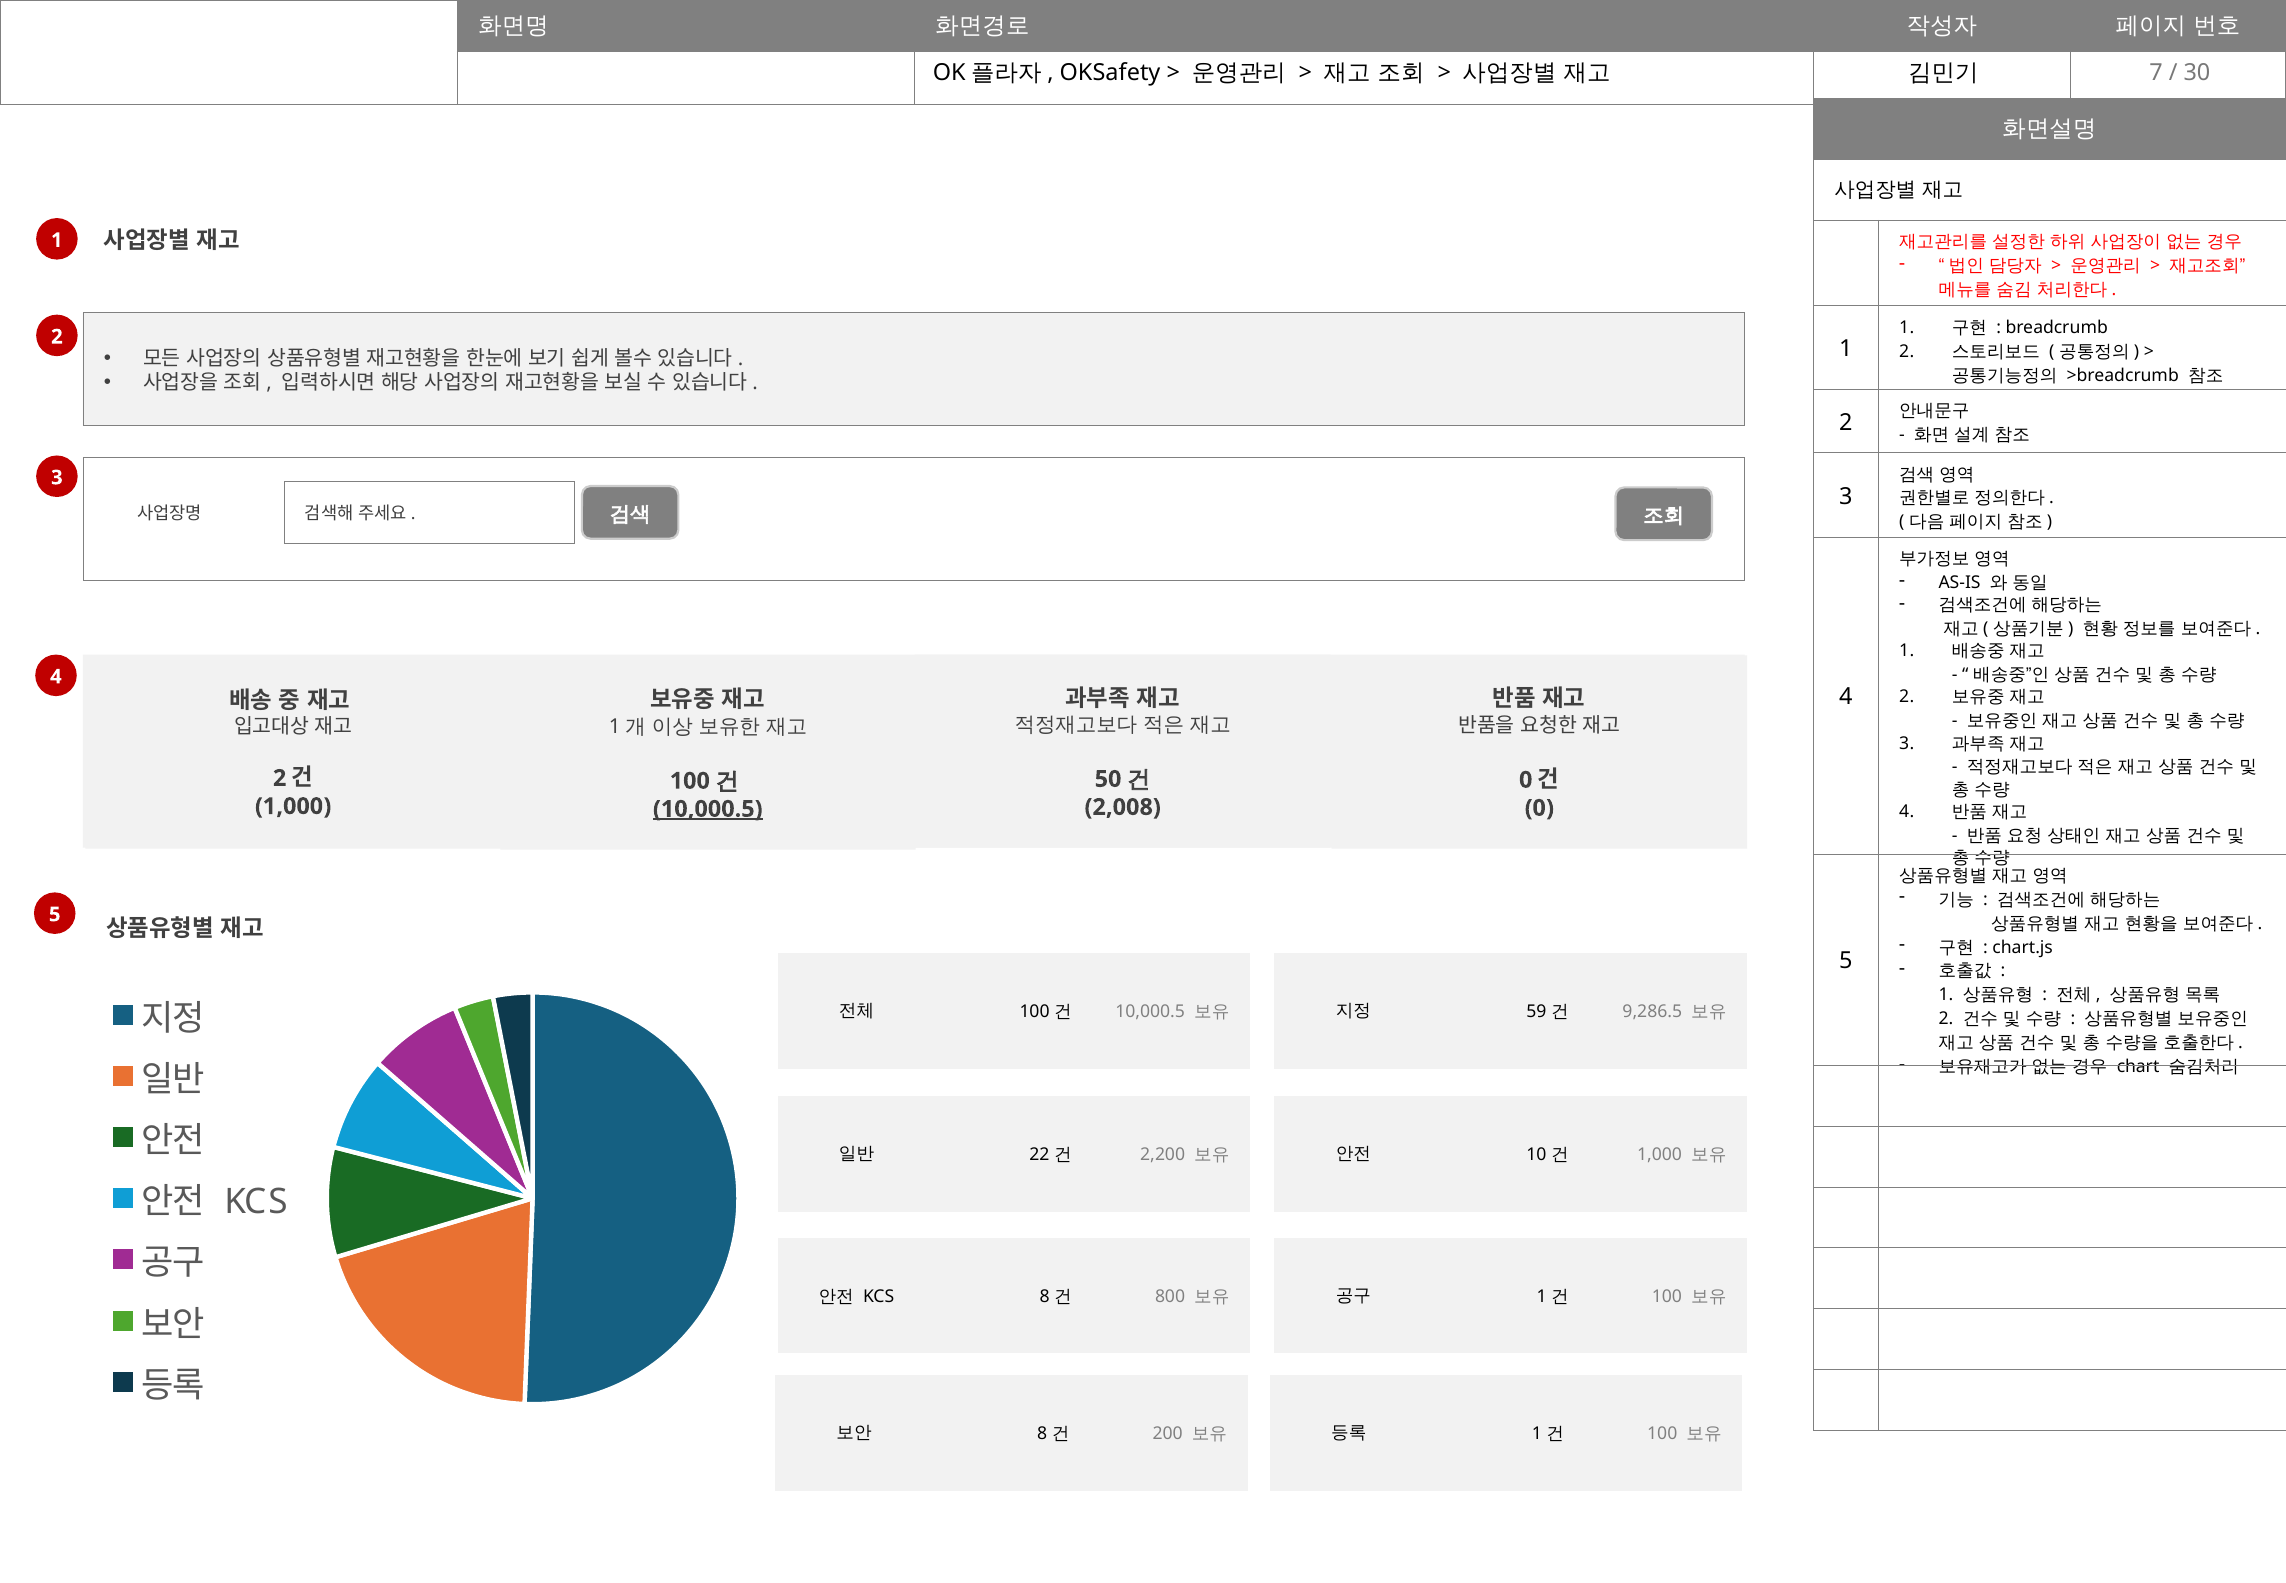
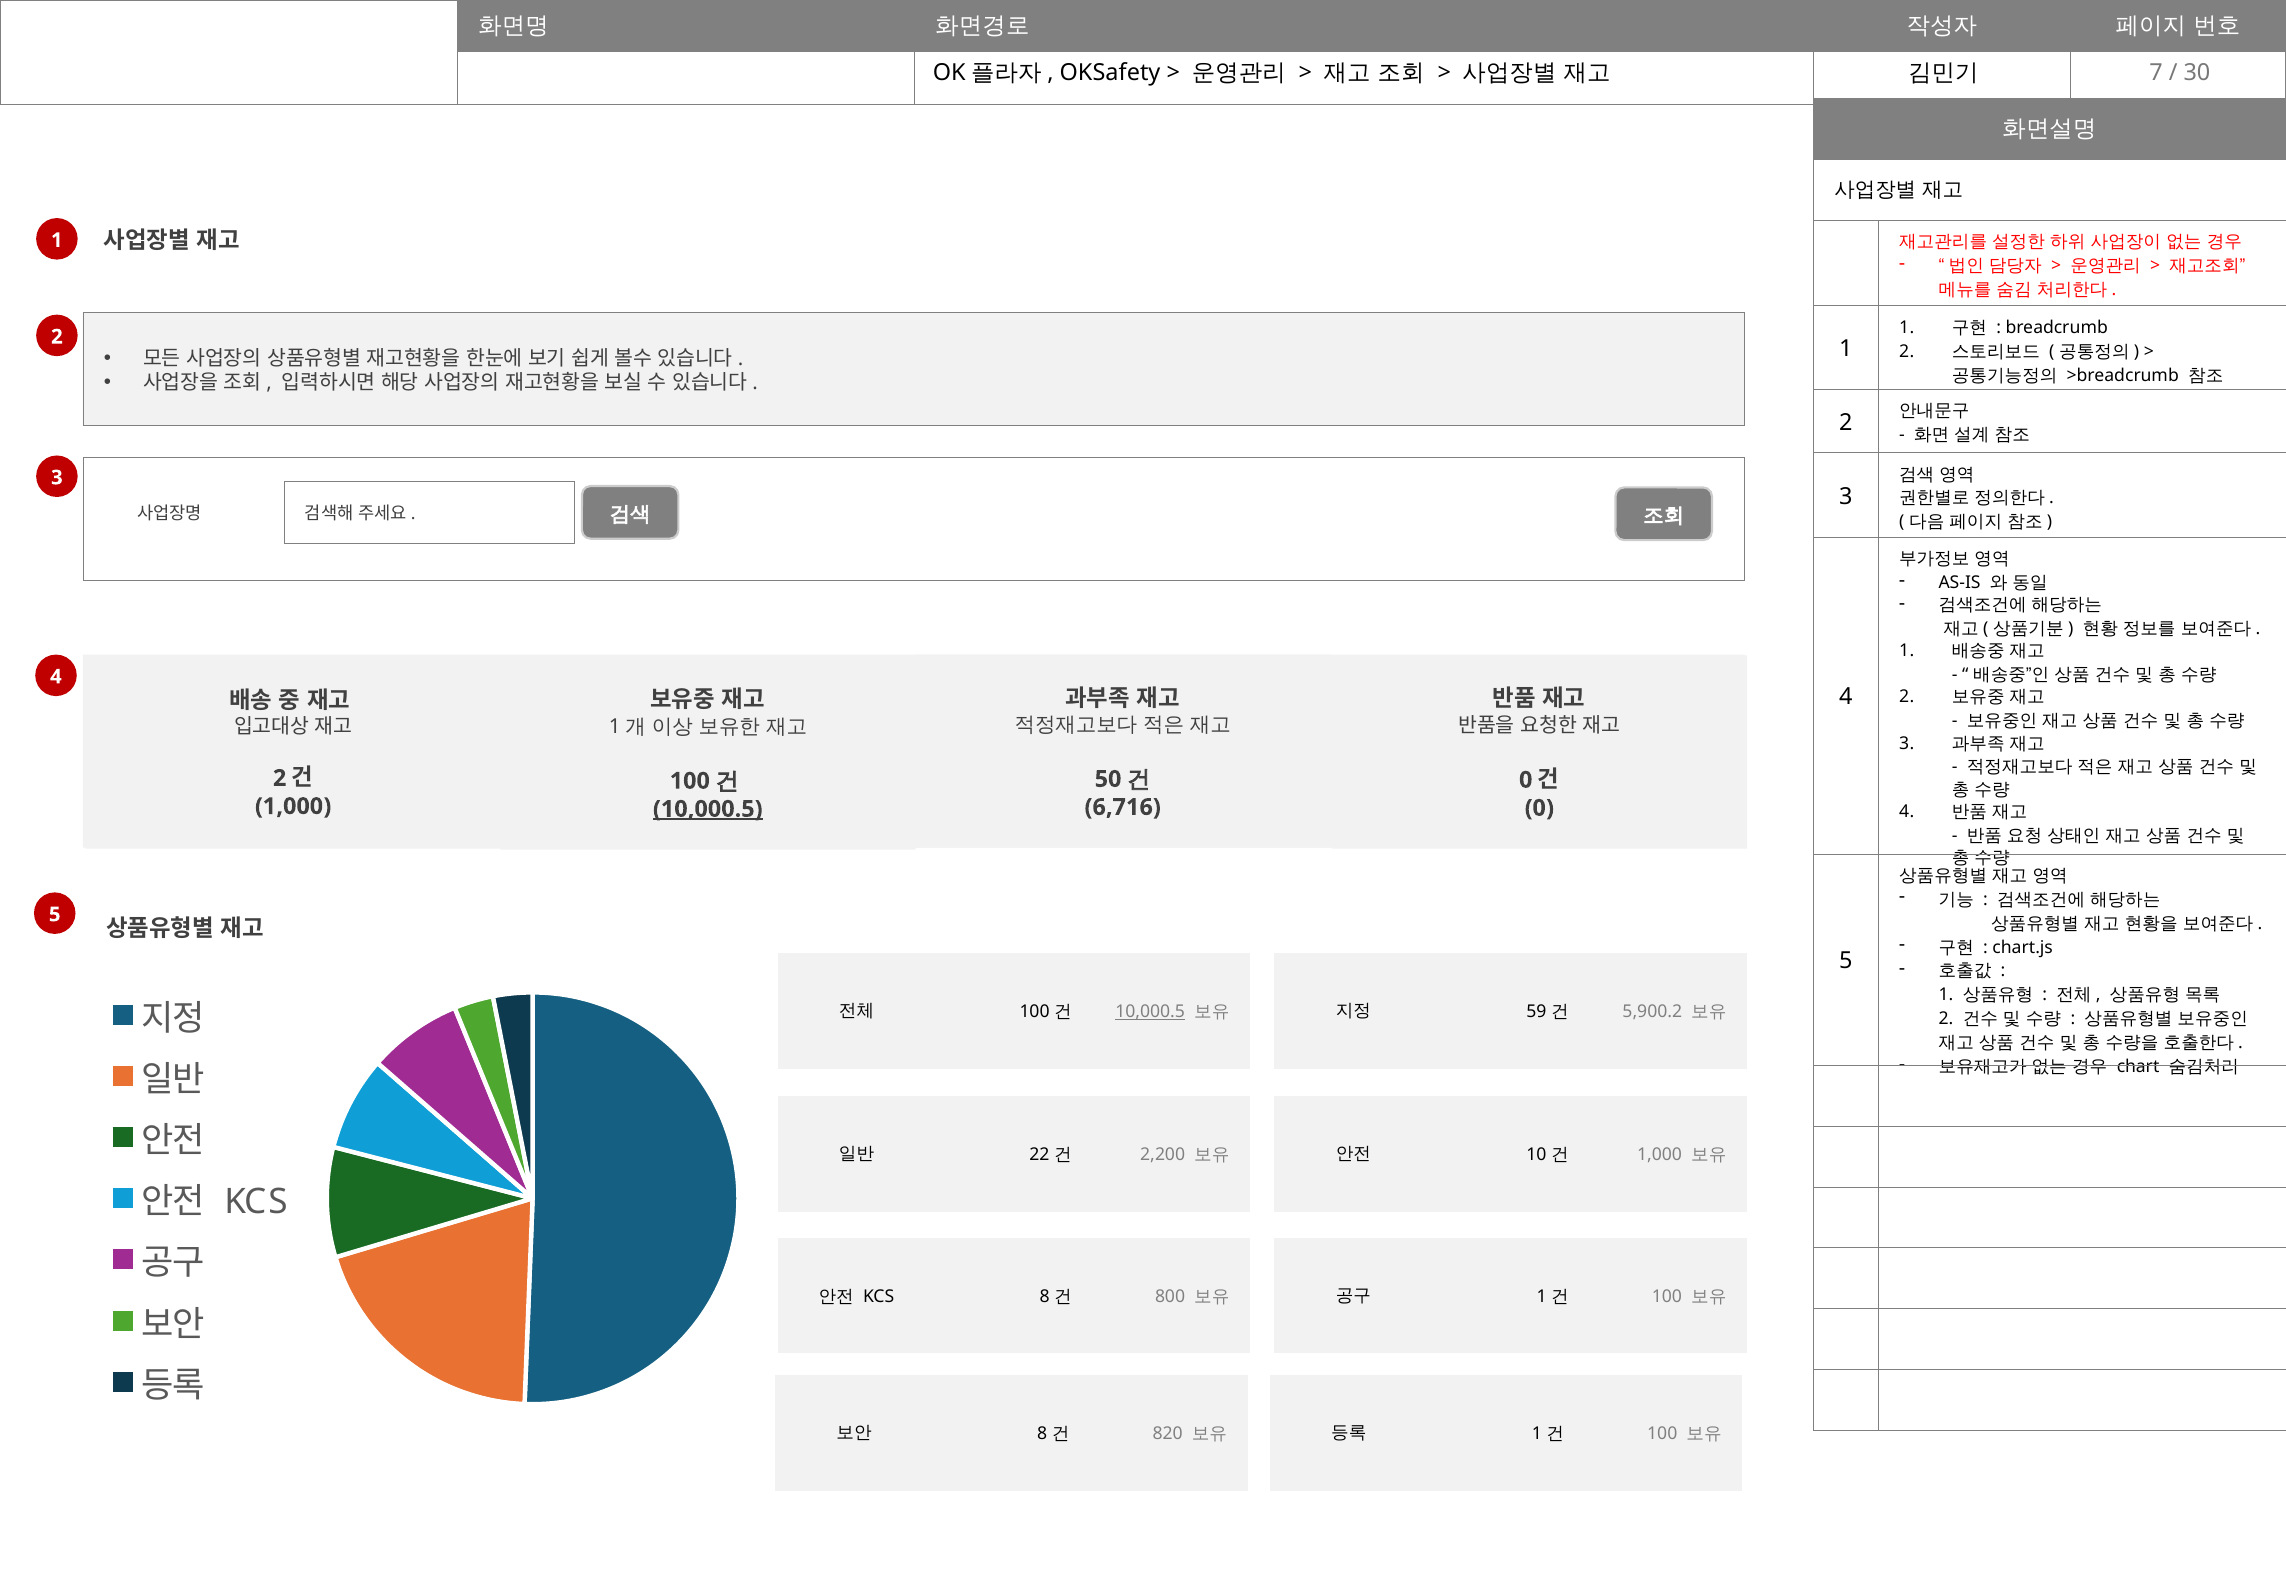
2,008: 2,008 -> 6,716
10,000.5 at (1150, 1011) underline: none -> present
9,286.5: 9,286.5 -> 5,900.2
200: 200 -> 820
